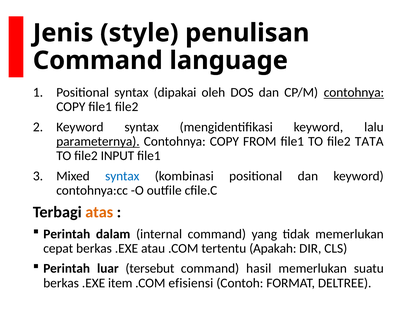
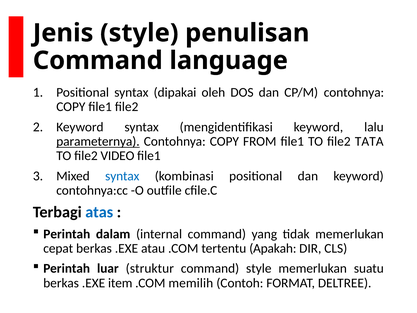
contohnya at (354, 92) underline: present -> none
INPUT: INPUT -> VIDEO
atas colour: orange -> blue
tersebut: tersebut -> struktur
command hasil: hasil -> style
efisiensi: efisiensi -> memilih
